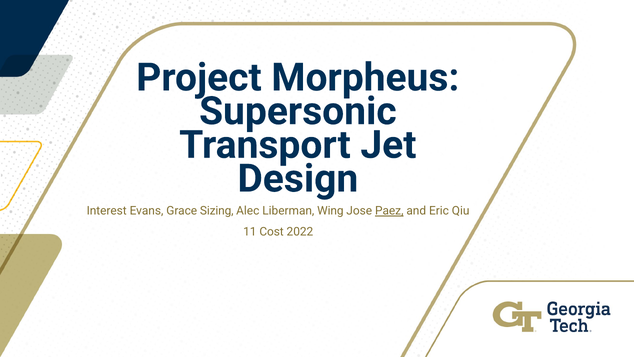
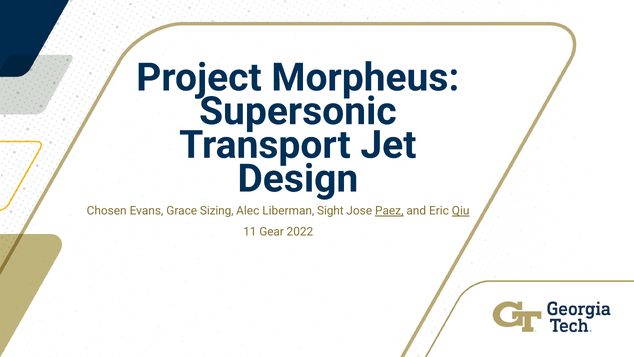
Interest: Interest -> Chosen
Wing: Wing -> Sight
Qiu underline: none -> present
Cost: Cost -> Gear
